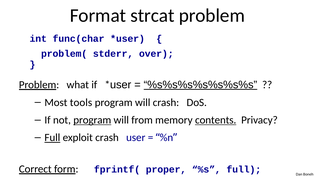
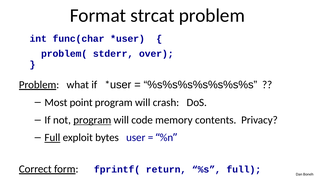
%s%s%s%s%s%s%s underline: present -> none
tools: tools -> point
from: from -> code
contents underline: present -> none
exploit crash: crash -> bytes
proper: proper -> return
